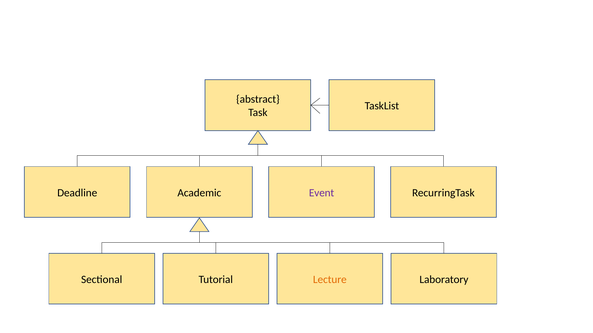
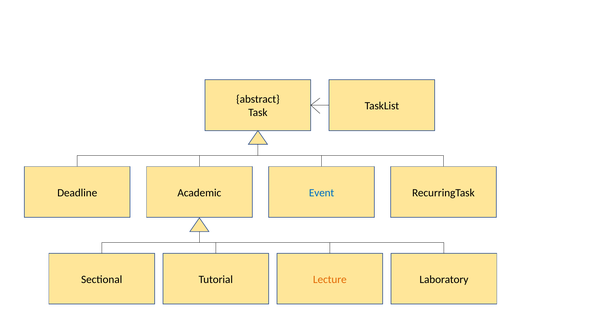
Event colour: purple -> blue
